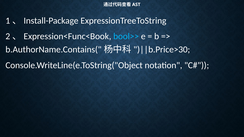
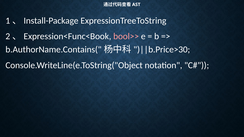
bool>> colour: light blue -> pink
